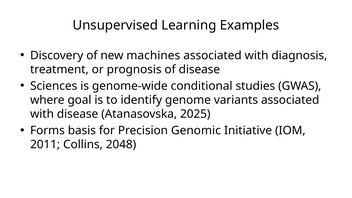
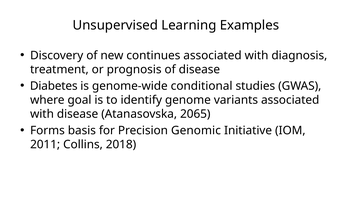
machines: machines -> continues
Sciences: Sciences -> Diabetes
2025: 2025 -> 2065
2048: 2048 -> 2018
